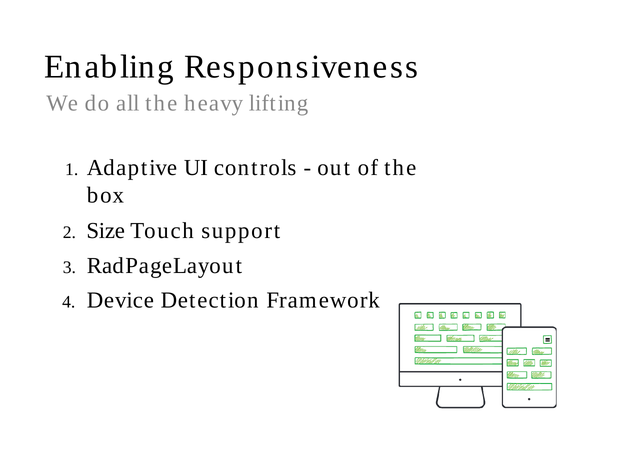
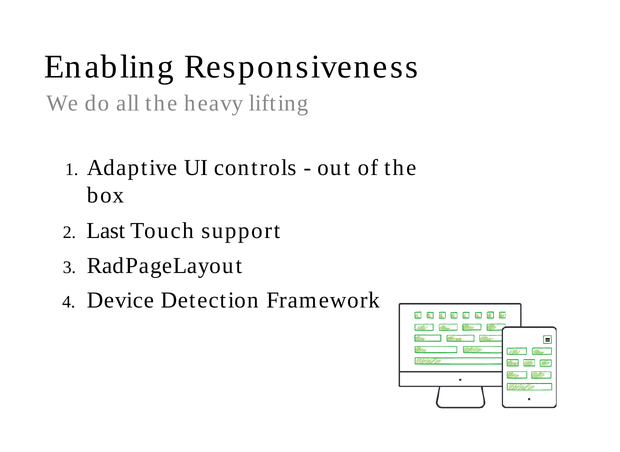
Size: Size -> Last
